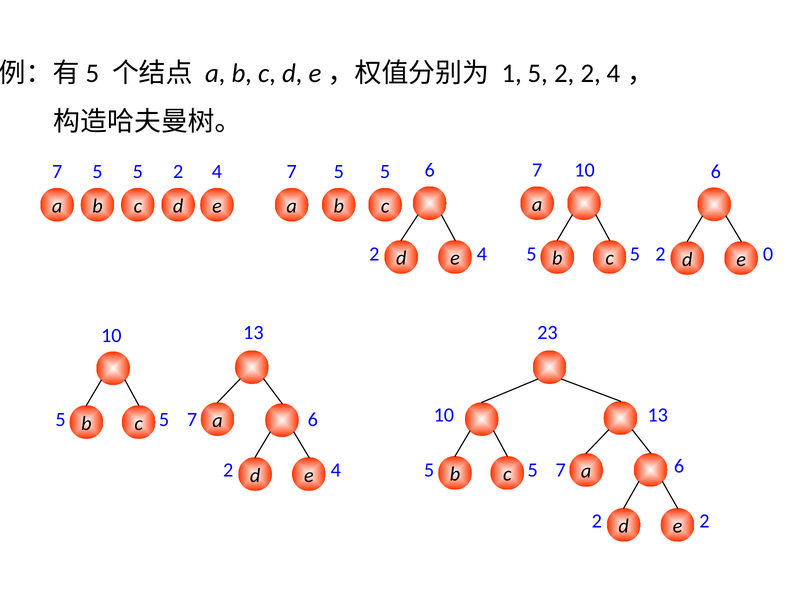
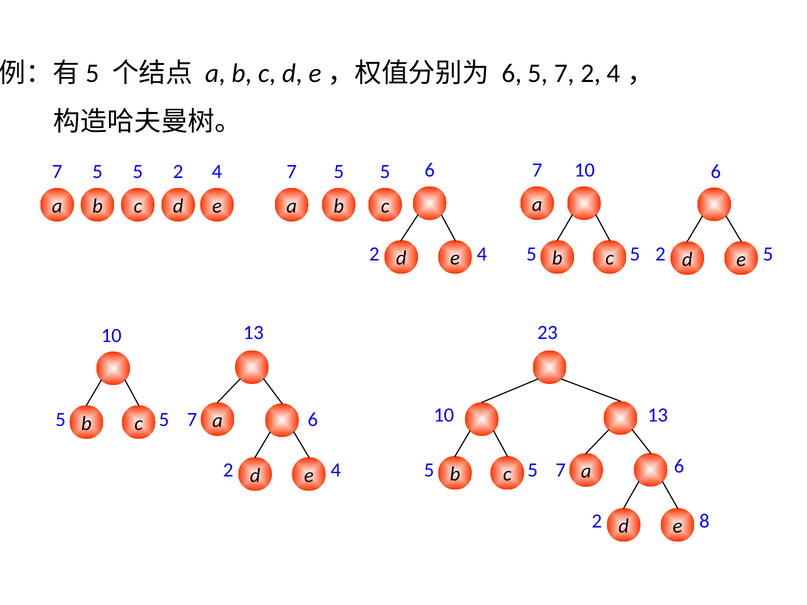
1 at (512, 74): 1 -> 6
5 2: 2 -> 7
2 0: 0 -> 5
2 at (704, 521): 2 -> 8
